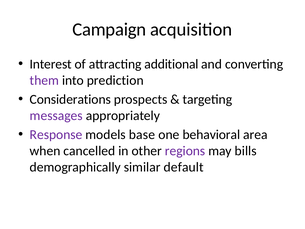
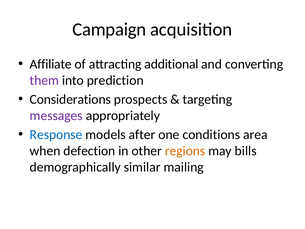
Interest: Interest -> Affiliate
Response colour: purple -> blue
base: base -> after
behavioral: behavioral -> conditions
cancelled: cancelled -> defection
regions colour: purple -> orange
default: default -> mailing
